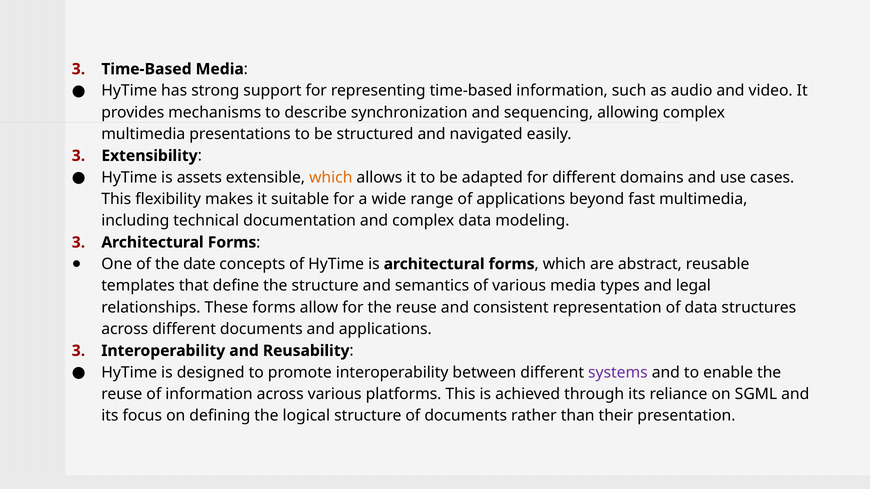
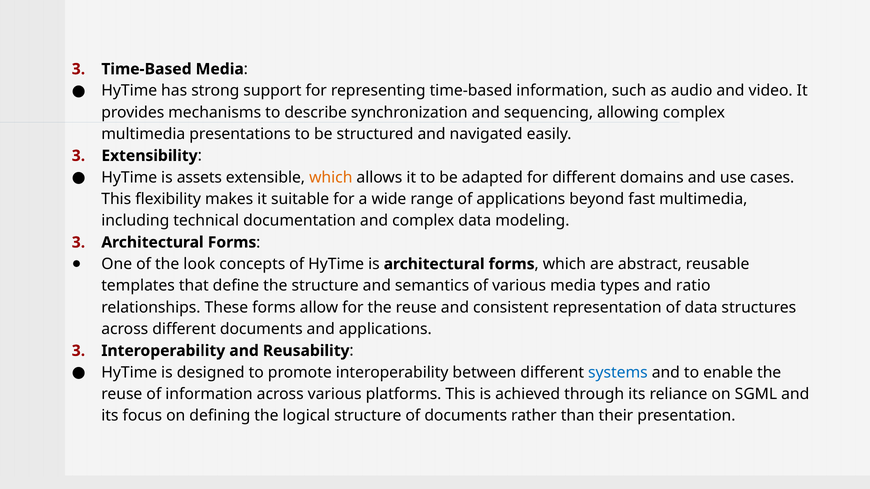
date: date -> look
legal: legal -> ratio
systems colour: purple -> blue
